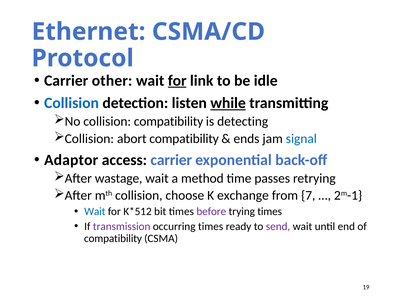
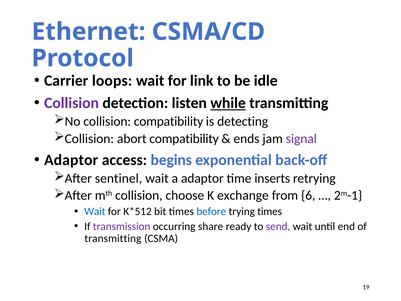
other: other -> loops
for at (177, 81) underline: present -> none
Collision at (72, 103) colour: blue -> purple
signal colour: blue -> purple
access carrier: carrier -> begins
wastage: wastage -> sentinel
a method: method -> adaptor
passes: passes -> inserts
7: 7 -> 6
before colour: purple -> blue
occurring times: times -> share
compatibility at (113, 238): compatibility -> transmitting
